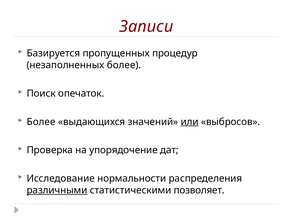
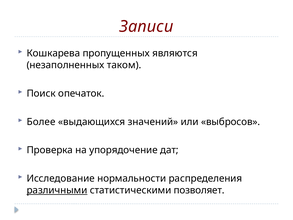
Базируется: Базируется -> Кошкарева
процедур: процедур -> являются
незаполненных более: более -> таком
или underline: present -> none
